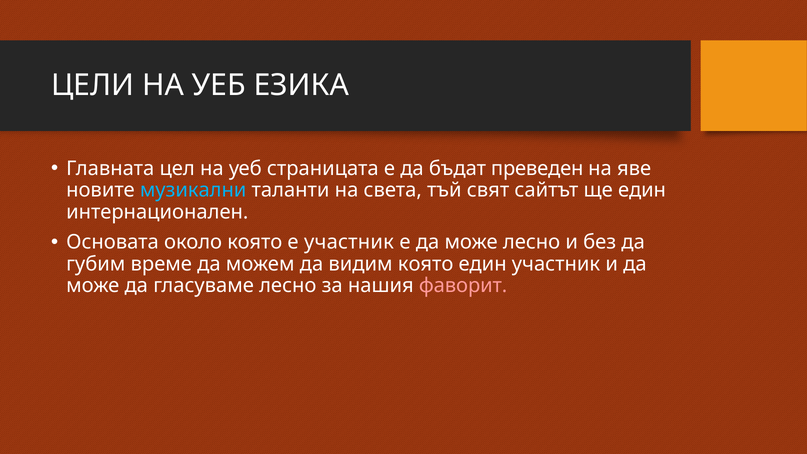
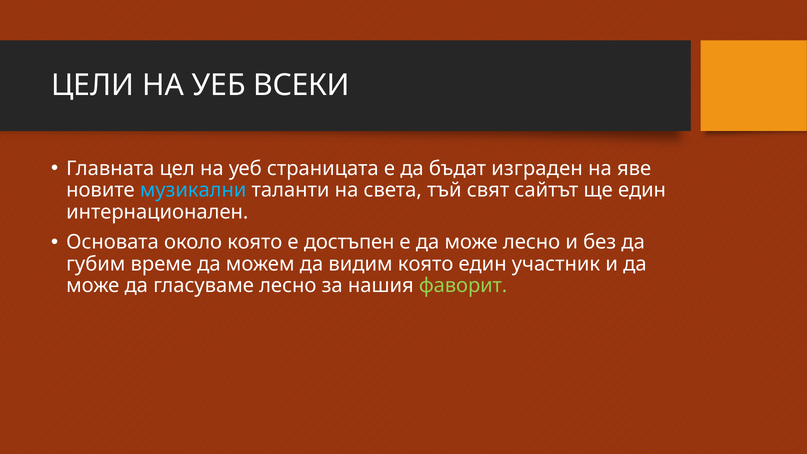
ЕЗИКА: ЕЗИКА -> ВСЕКИ
преведен: преведен -> изграден
е участник: участник -> достъпен
фаворит colour: pink -> light green
